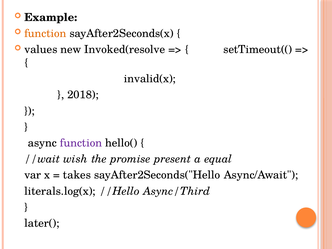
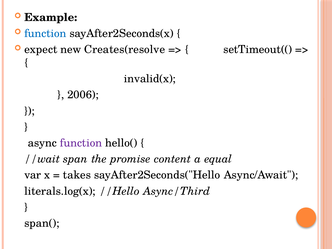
function at (45, 33) colour: orange -> blue
values: values -> expect
Invoked(resolve: Invoked(resolve -> Creates(resolve
2018: 2018 -> 2006
wish: wish -> span
present: present -> content
later(: later( -> span(
